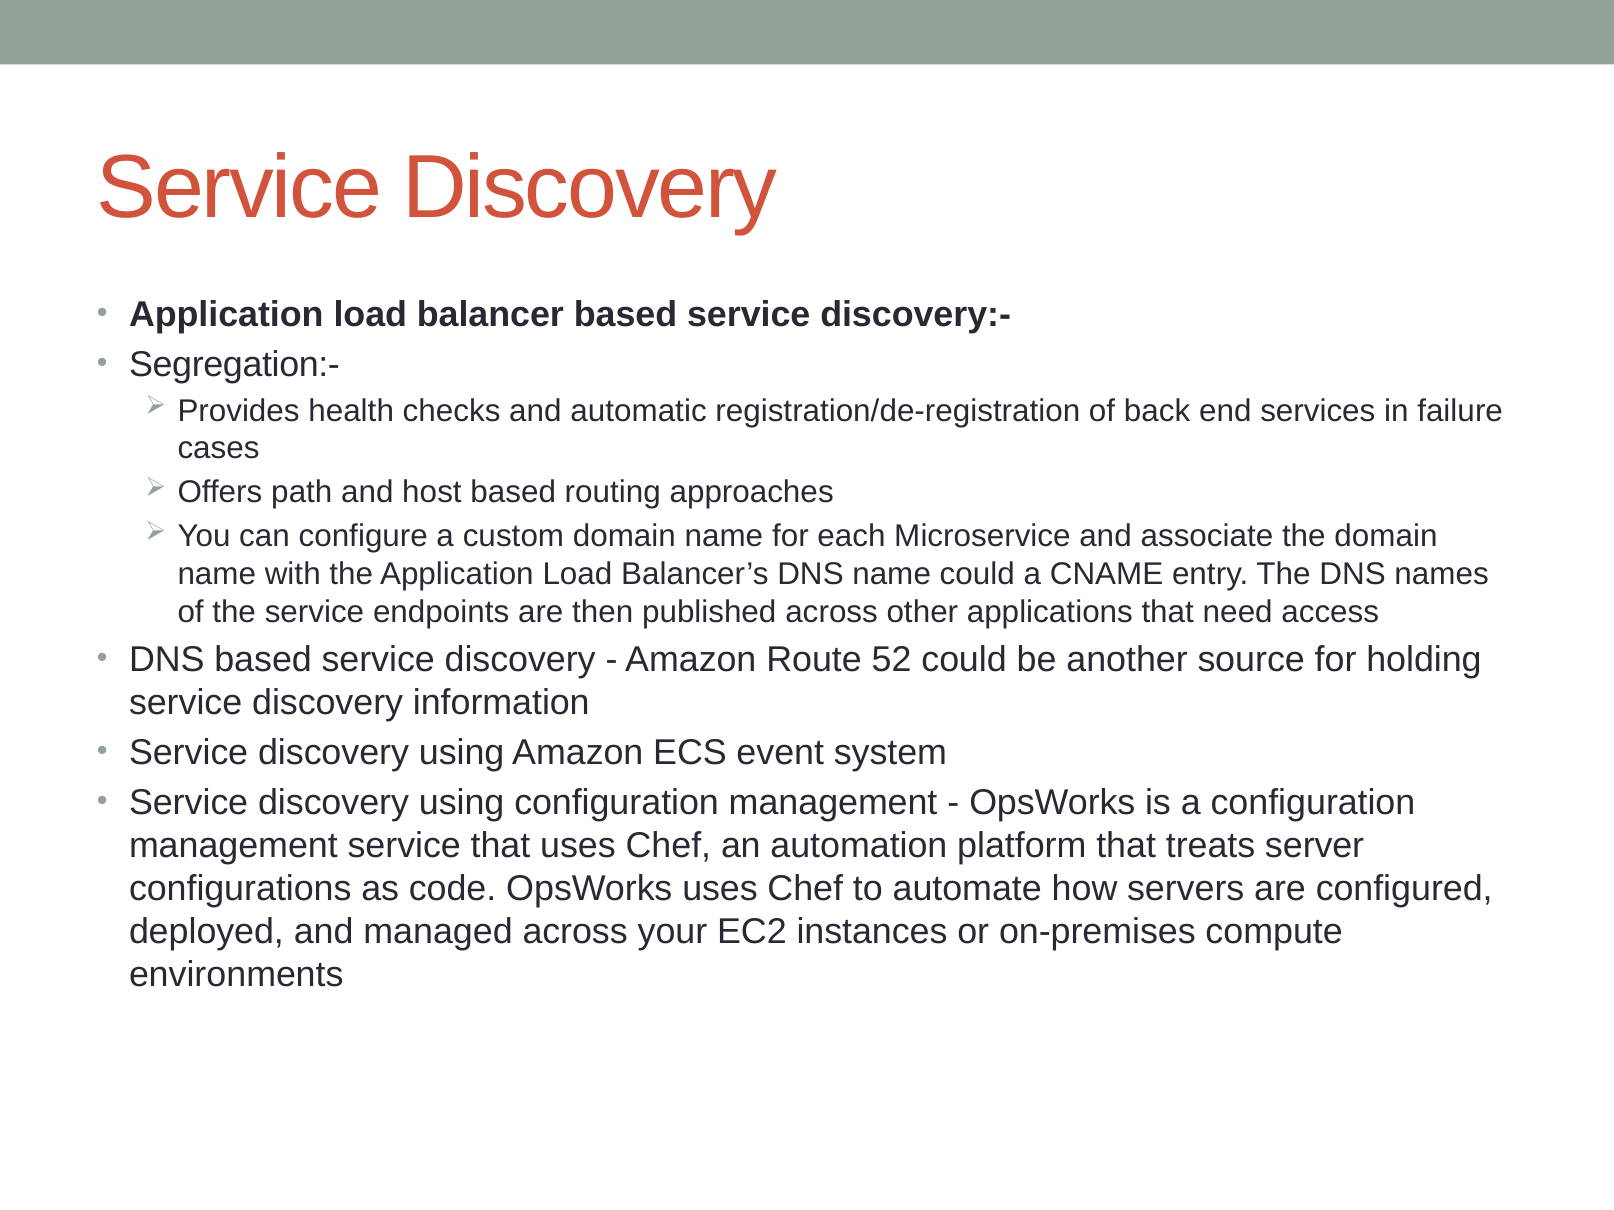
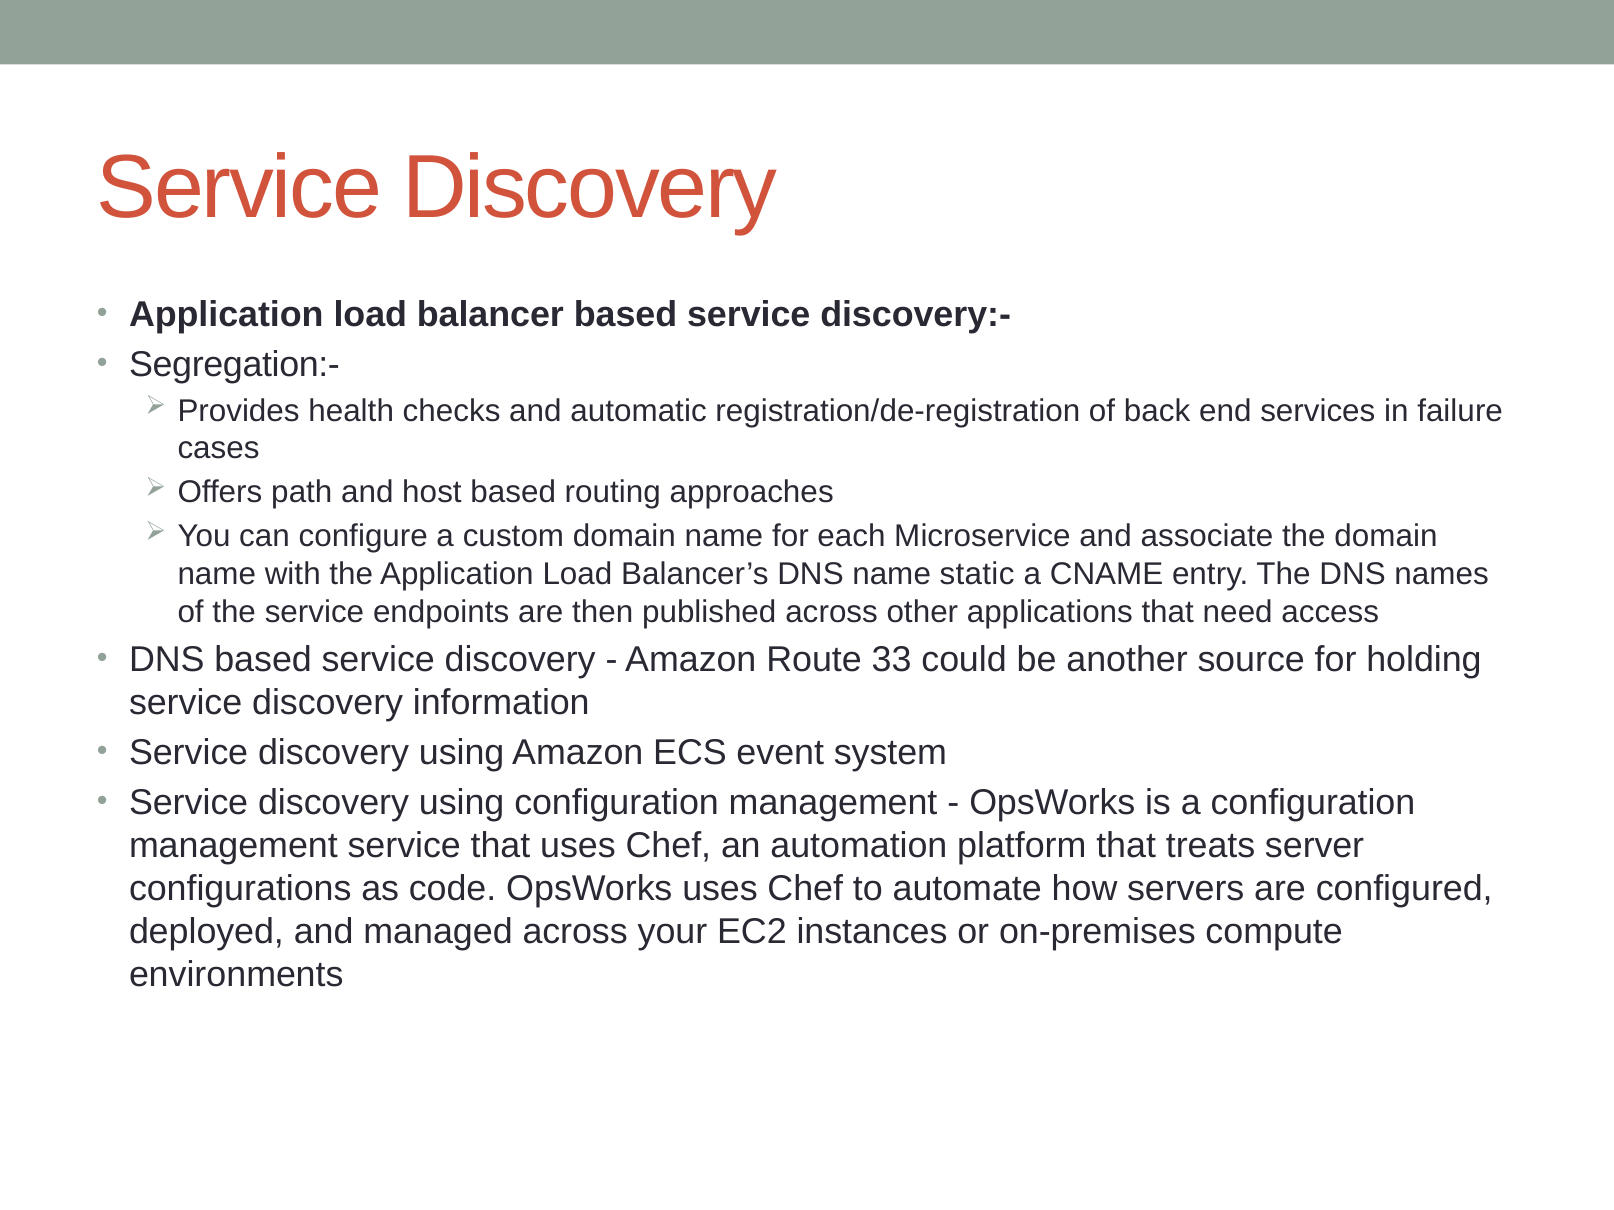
name could: could -> static
52: 52 -> 33
